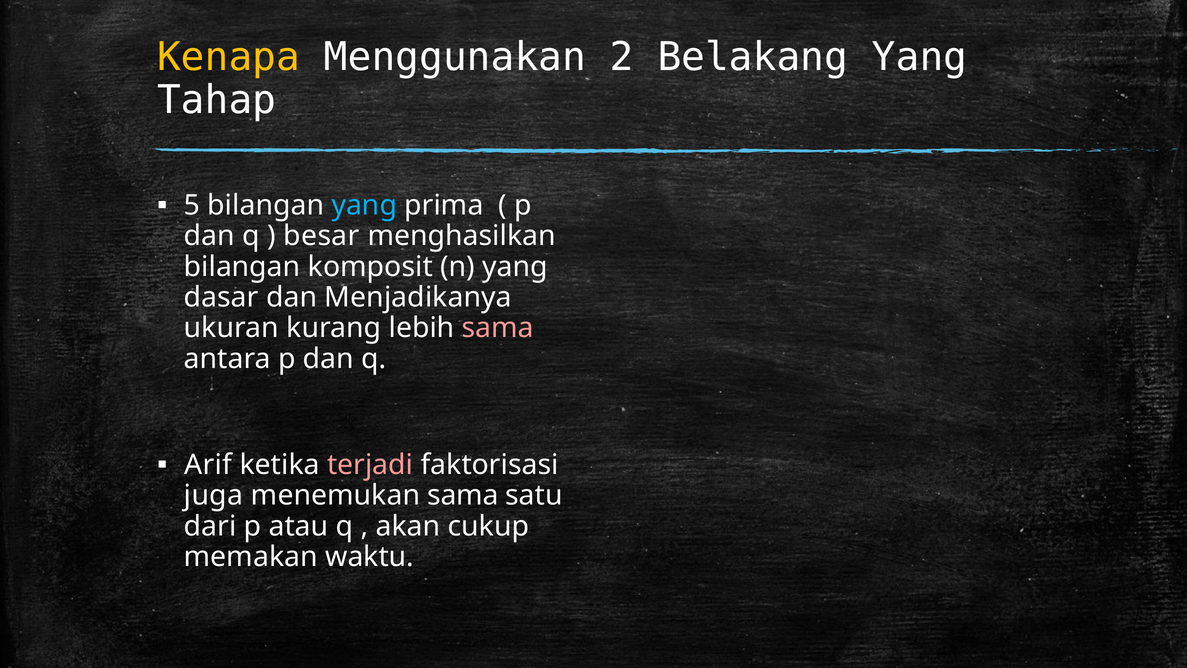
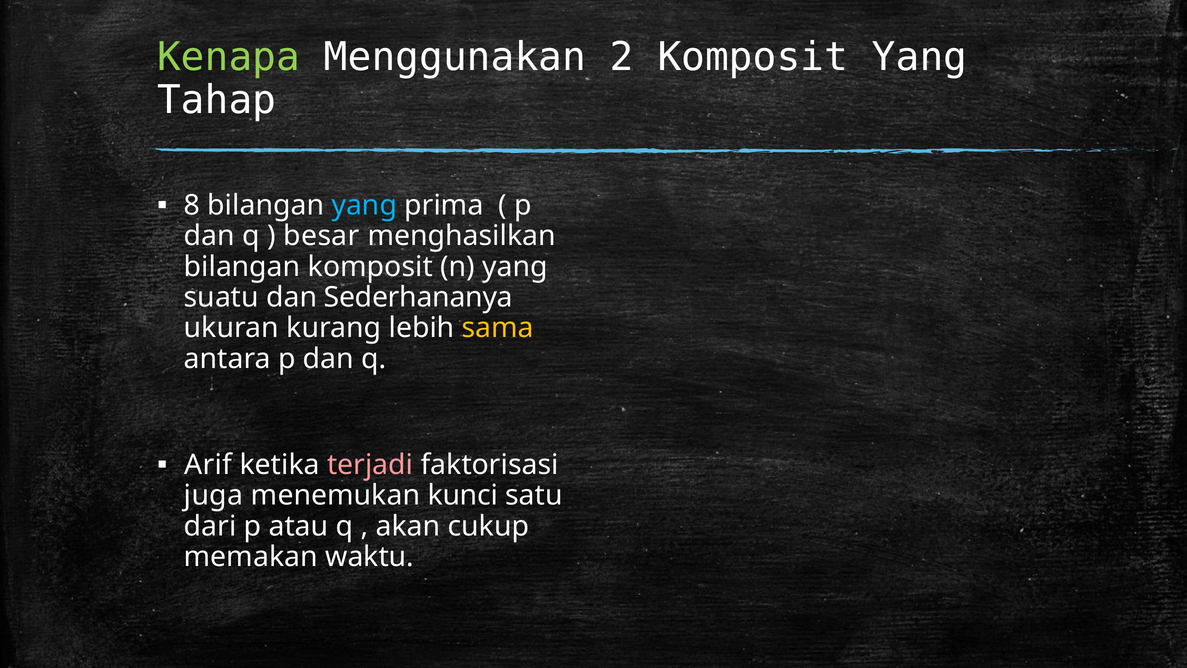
Kenapa colour: yellow -> light green
2 Belakang: Belakang -> Komposit
5: 5 -> 8
dasar: dasar -> suatu
Menjadikanya: Menjadikanya -> Sederhananya
sama at (498, 328) colour: pink -> yellow
menemukan sama: sama -> kunci
